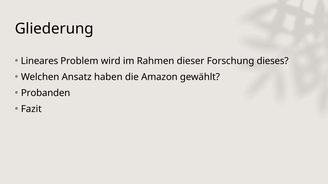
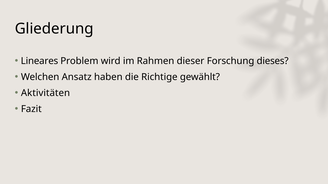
Amazon: Amazon -> Richtige
Probanden: Probanden -> Aktivitäten
